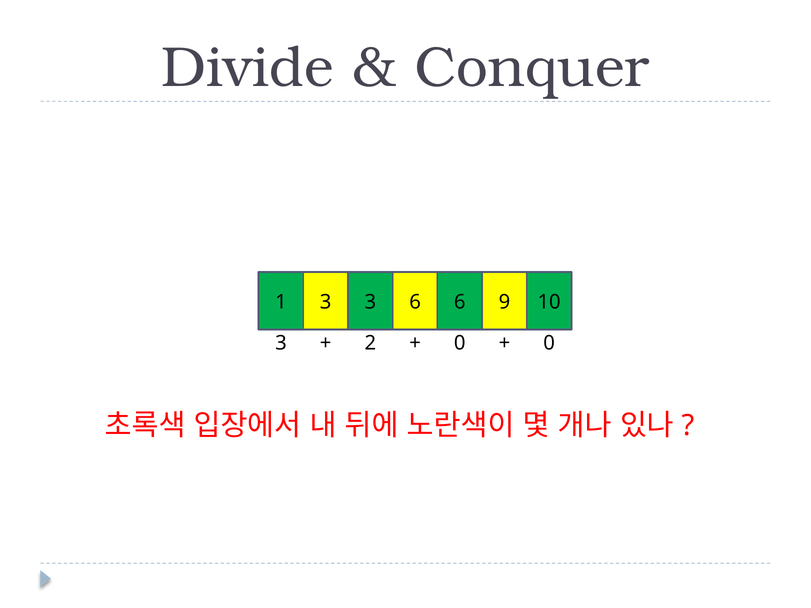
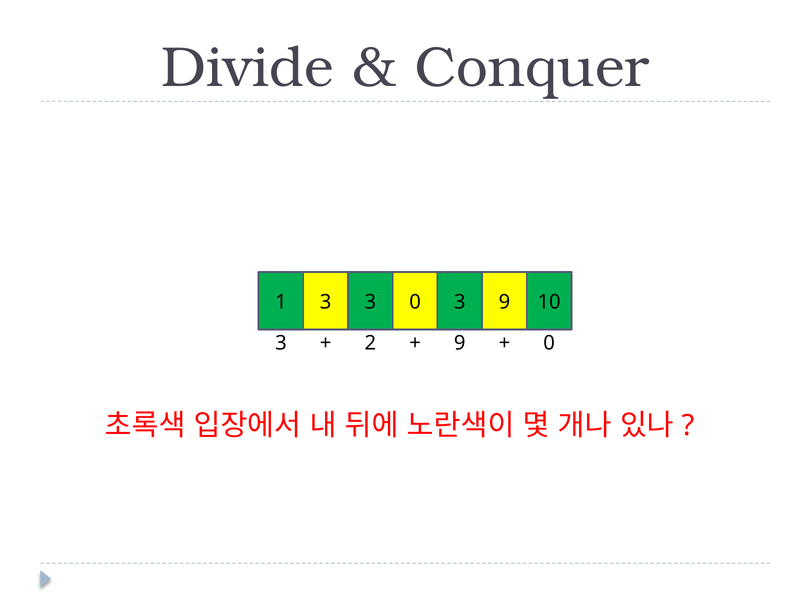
6 at (415, 302): 6 -> 0
1 3 6: 6 -> 3
0 at (460, 343): 0 -> 9
